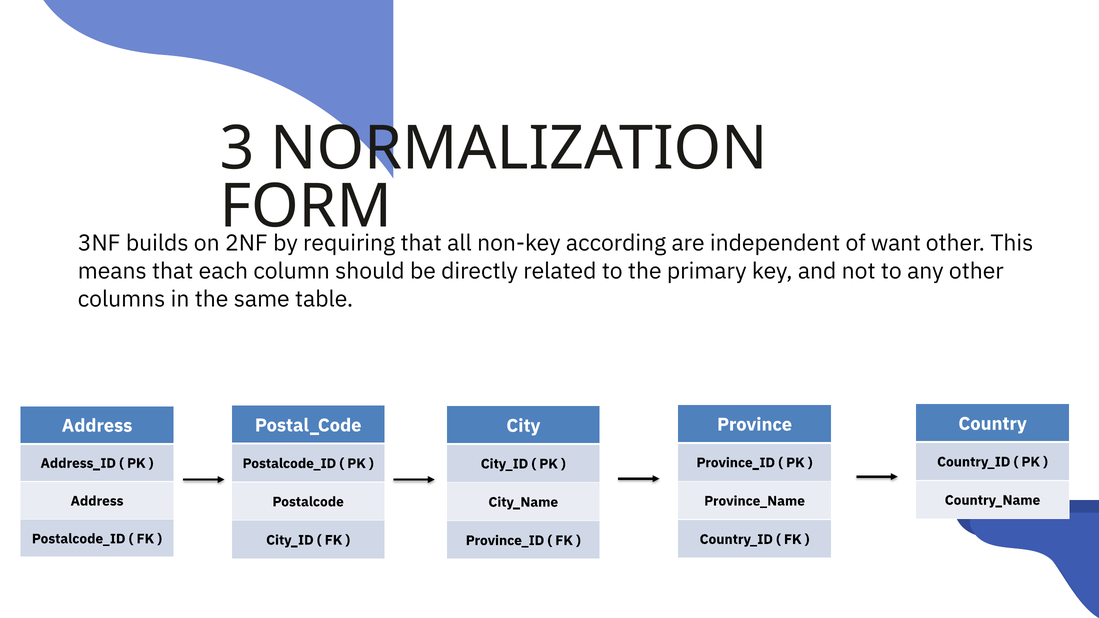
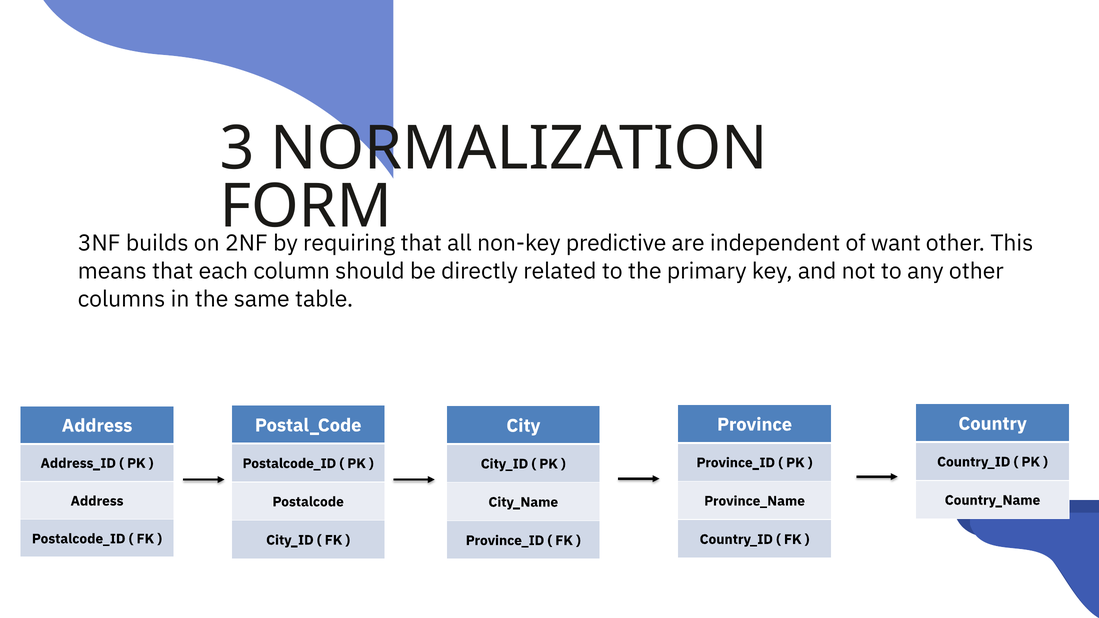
according: according -> predictive
